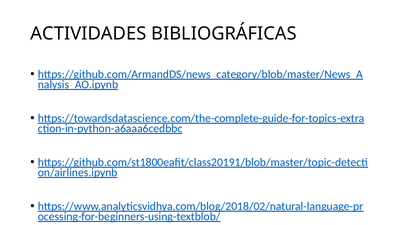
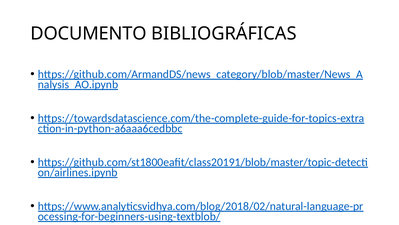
ACTIVIDADES: ACTIVIDADES -> DOCUMENTO
